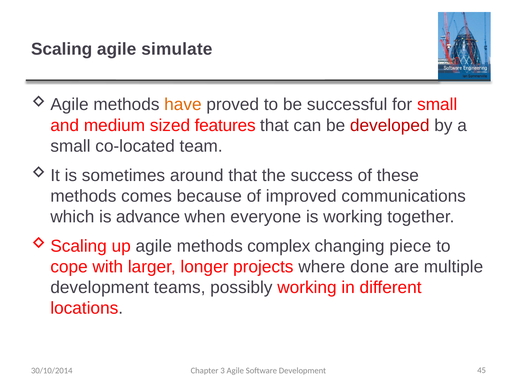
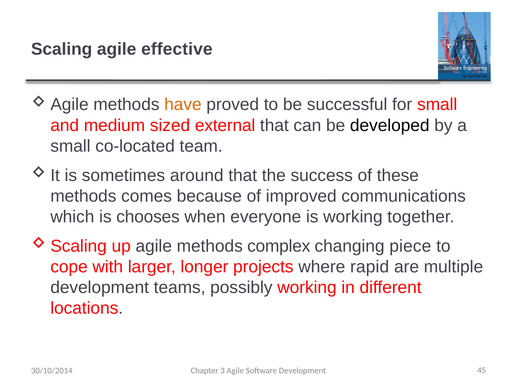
simulate: simulate -> effective
features: features -> external
developed colour: red -> black
advance: advance -> chooses
done: done -> rapid
